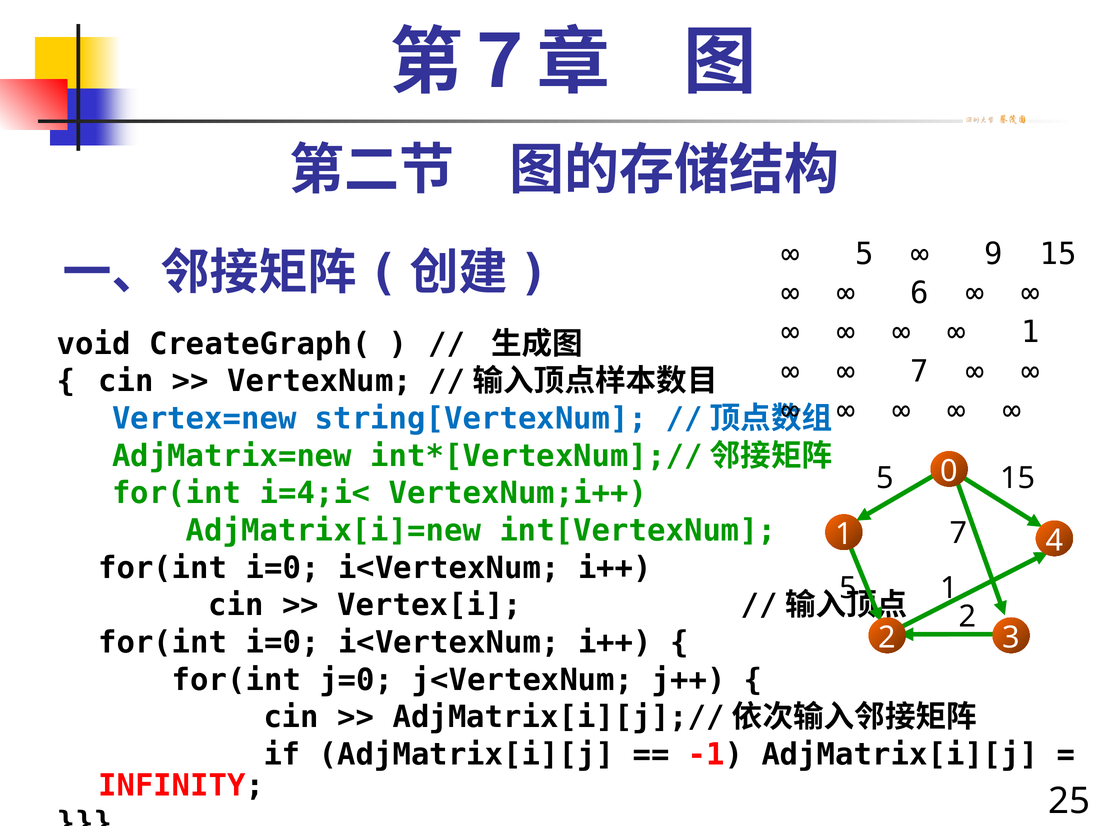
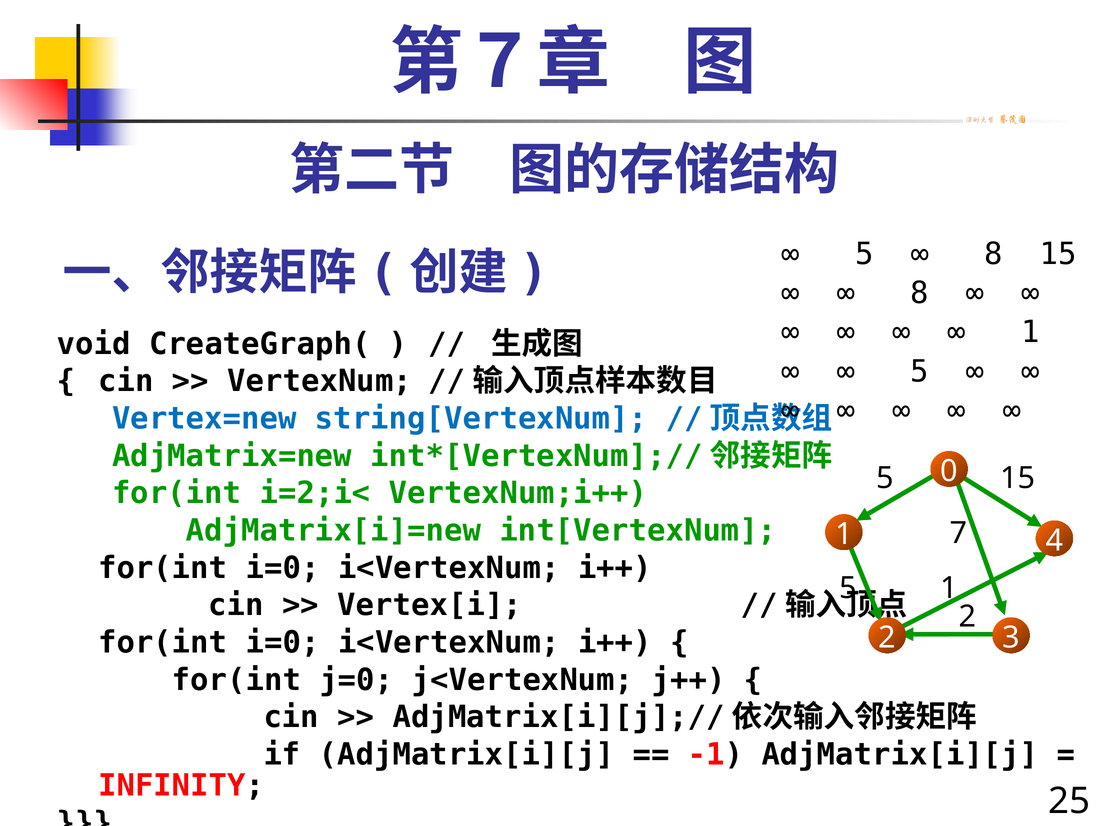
9 at (994, 254): 9 -> 8
6 at (920, 293): 6 -> 8
7 at (920, 371): 7 -> 5
i=4;i<: i=4;i< -> i=2;i<
